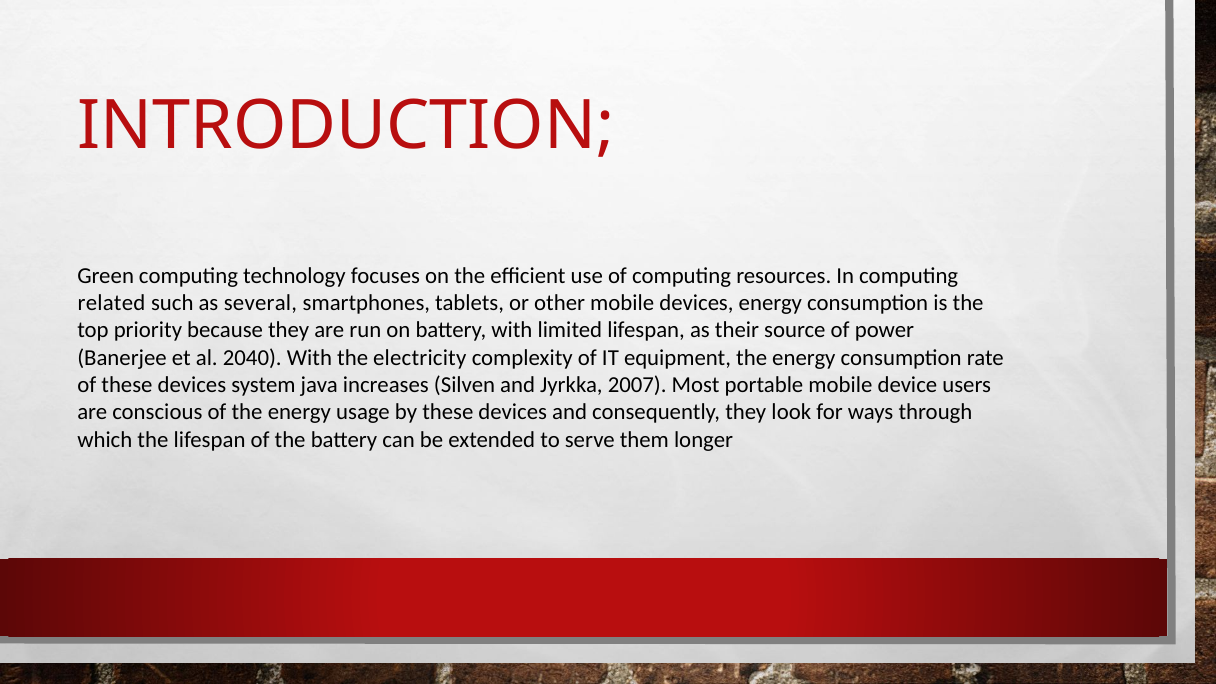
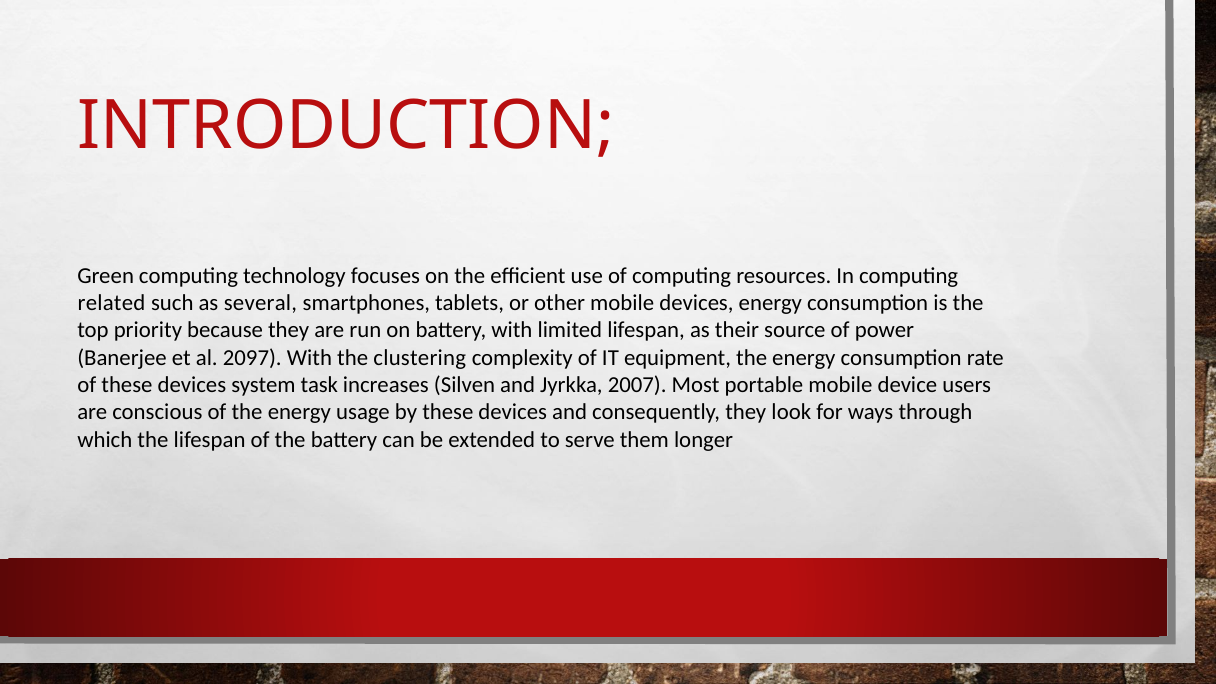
2040: 2040 -> 2097
electricity: electricity -> clustering
java: java -> task
